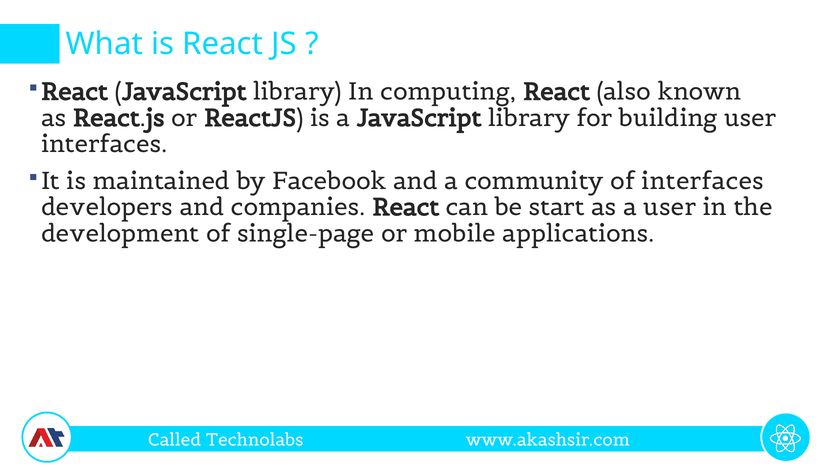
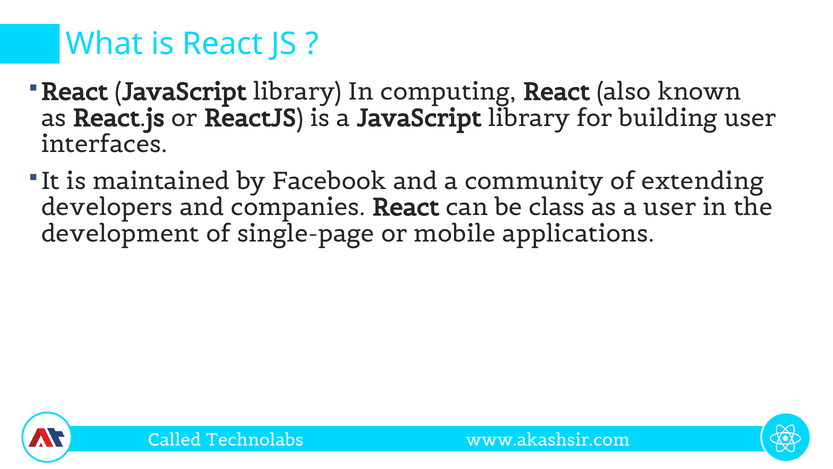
of interfaces: interfaces -> extending
start: start -> class
